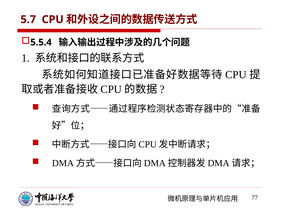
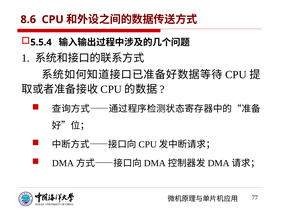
5.7: 5.7 -> 8.6
